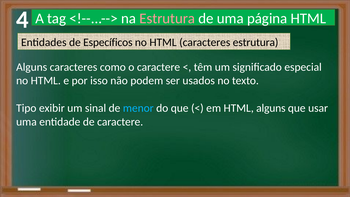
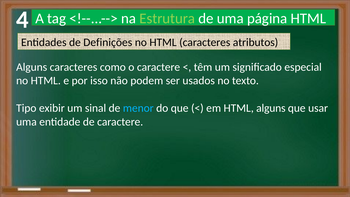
Estrutura at (167, 18) colour: pink -> light green
Específicos: Específicos -> Definições
caracteres estrutura: estrutura -> atributos
